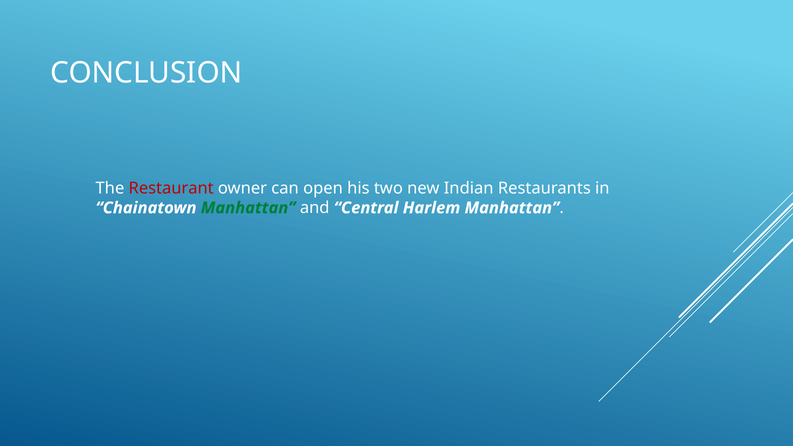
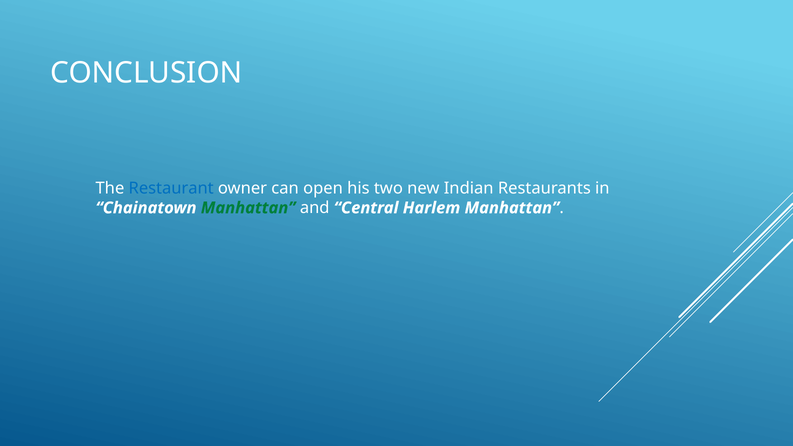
Restaurant colour: red -> blue
